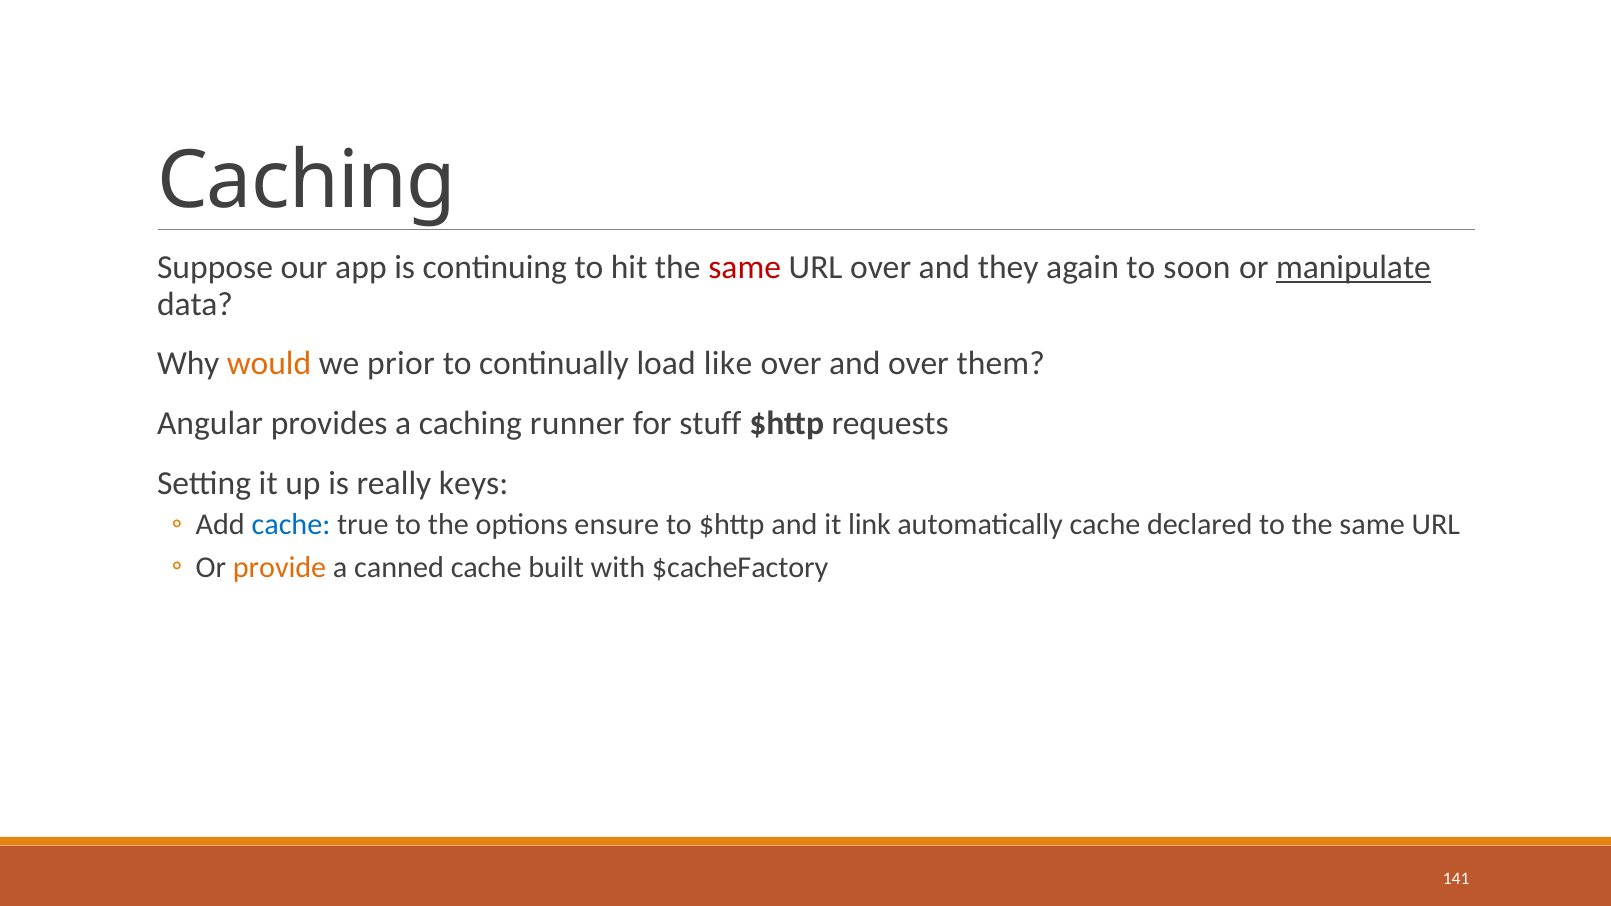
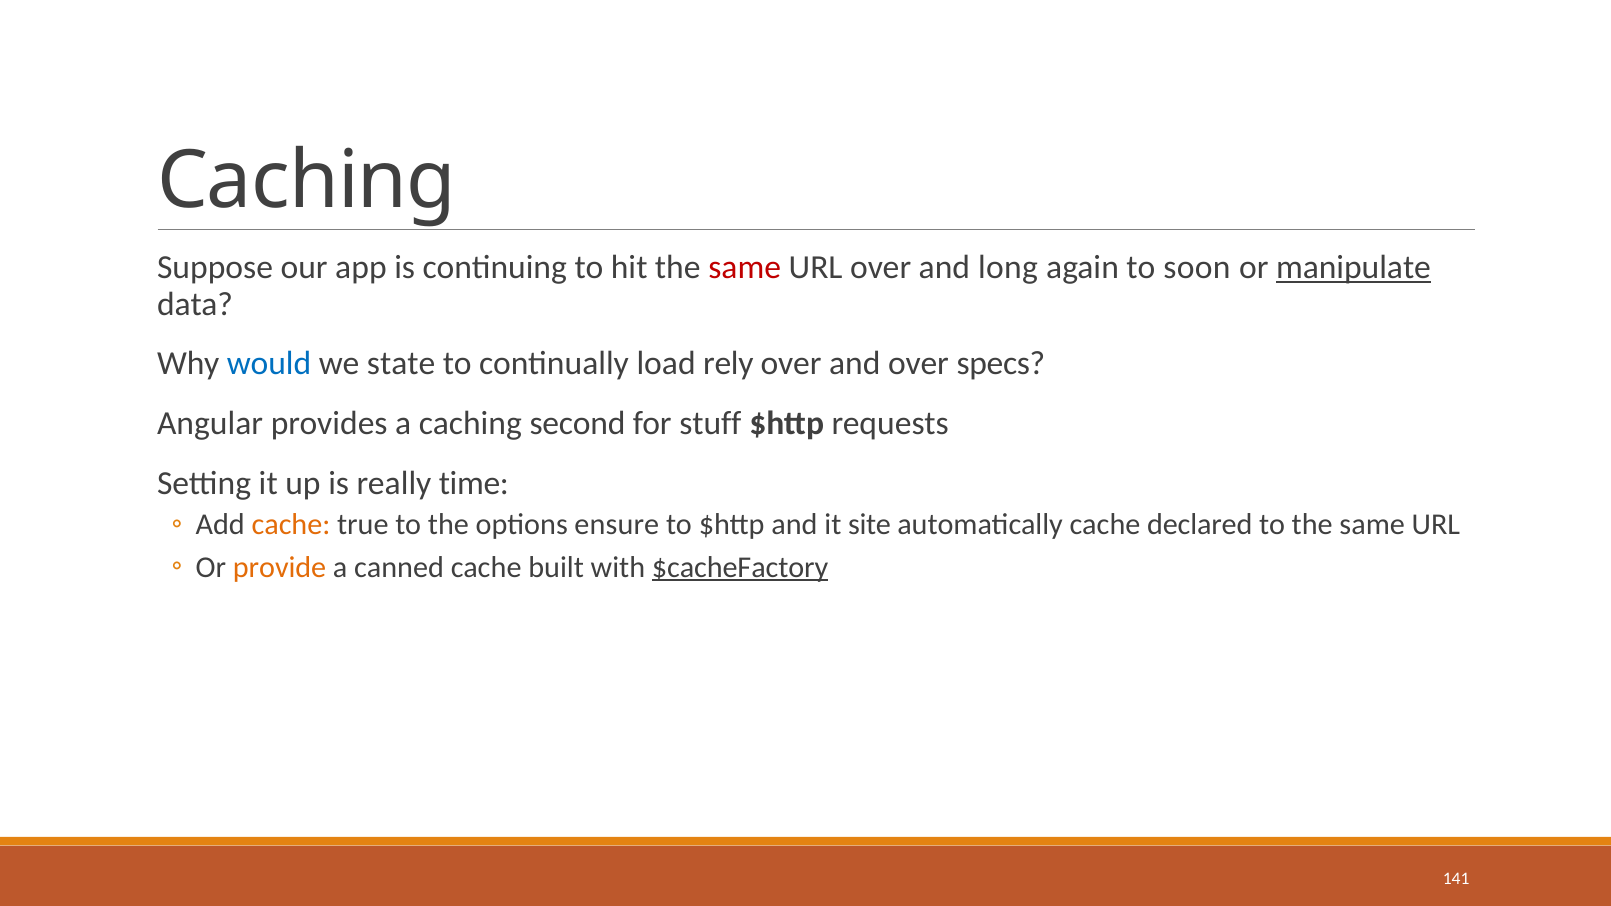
they: they -> long
would colour: orange -> blue
prior: prior -> state
like: like -> rely
them: them -> specs
runner: runner -> second
keys: keys -> time
cache at (291, 525) colour: blue -> orange
link: link -> site
$cacheFactory underline: none -> present
